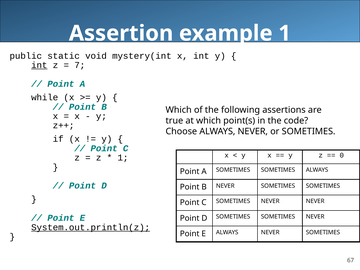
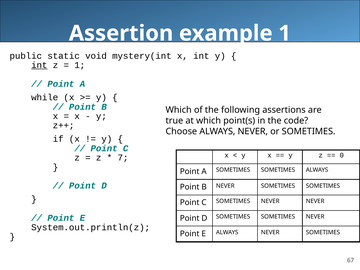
7 at (80, 65): 7 -> 1
1 at (123, 158): 1 -> 7
System.out.println(z underline: present -> none
